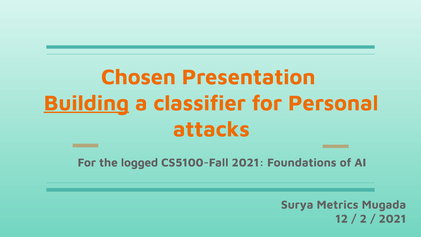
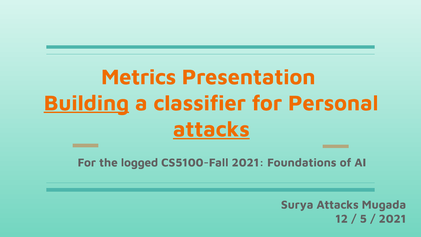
Chosen: Chosen -> Metrics
attacks at (211, 129) underline: none -> present
Surya Metrics: Metrics -> Attacks
2: 2 -> 5
